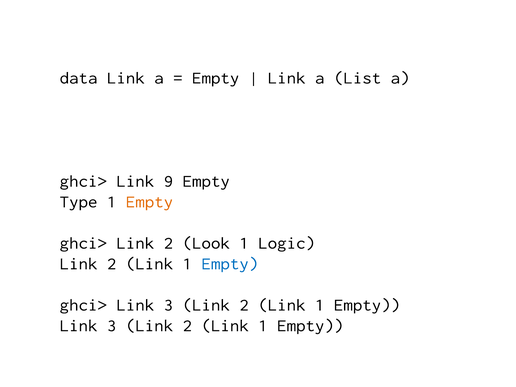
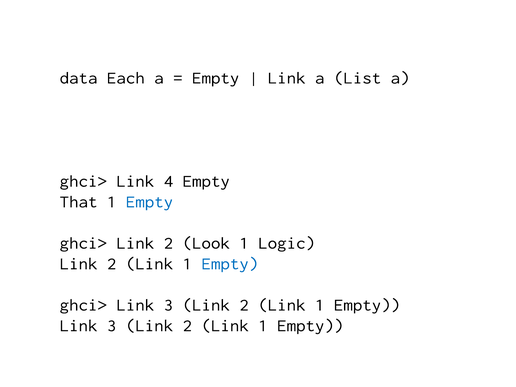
data Link: Link -> Each
9: 9 -> 4
Type: Type -> That
Empty at (149, 202) colour: orange -> blue
